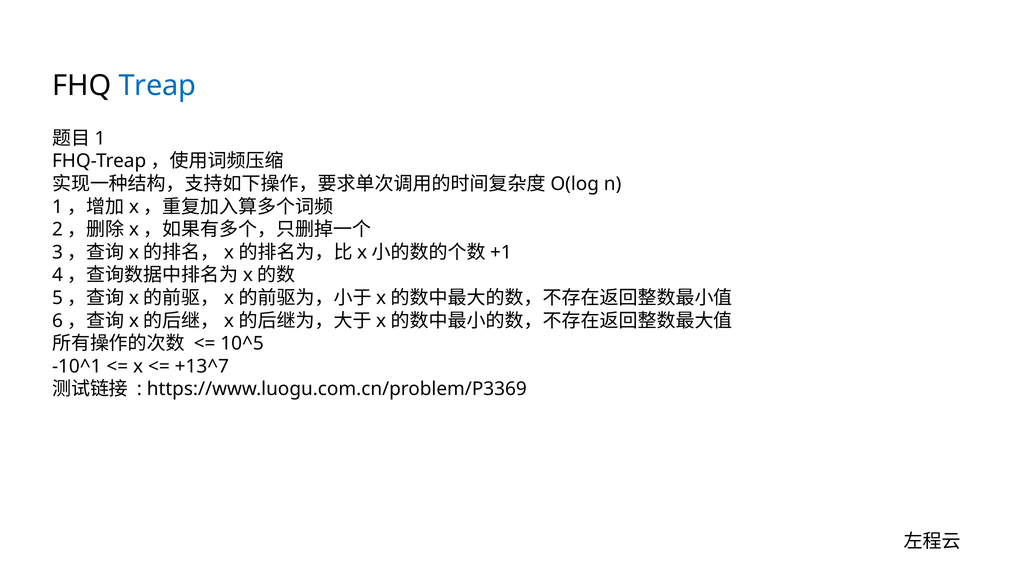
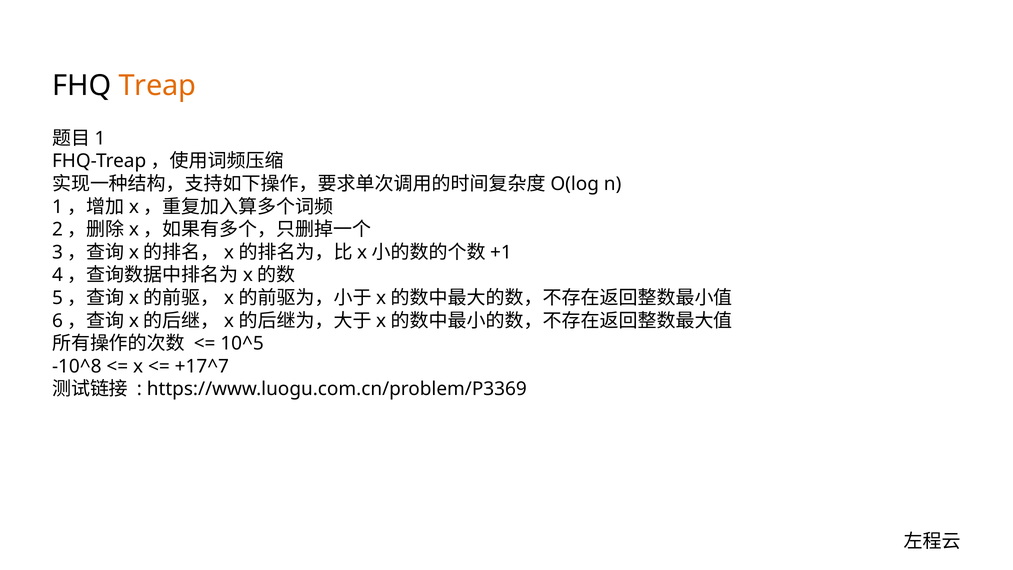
Treap colour: blue -> orange
-10^1: -10^1 -> -10^8
+13^7: +13^7 -> +17^7
